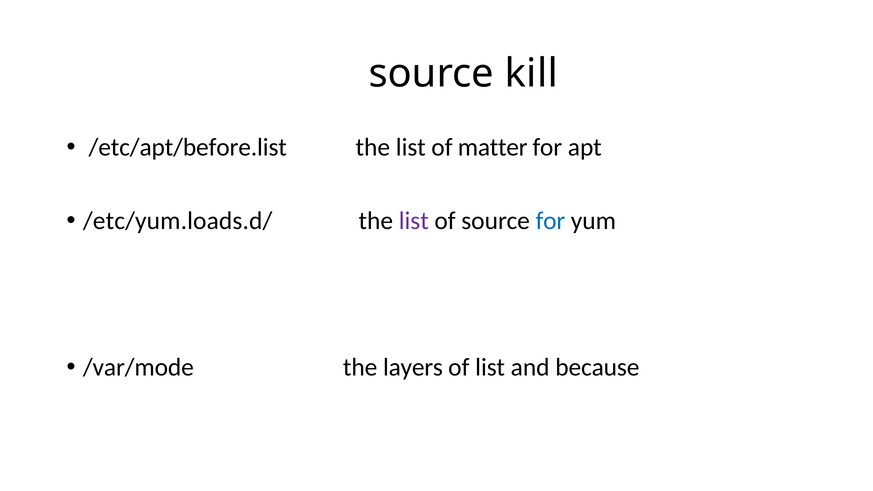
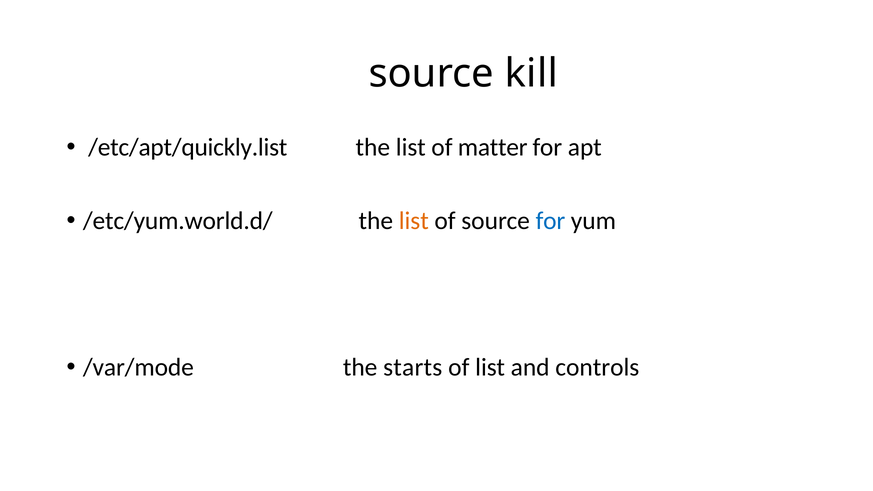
/etc/apt/before.list: /etc/apt/before.list -> /etc/apt/quickly.list
/etc/yum.loads.d/: /etc/yum.loads.d/ -> /etc/yum.world.d/
list at (414, 221) colour: purple -> orange
layers: layers -> starts
because: because -> controls
